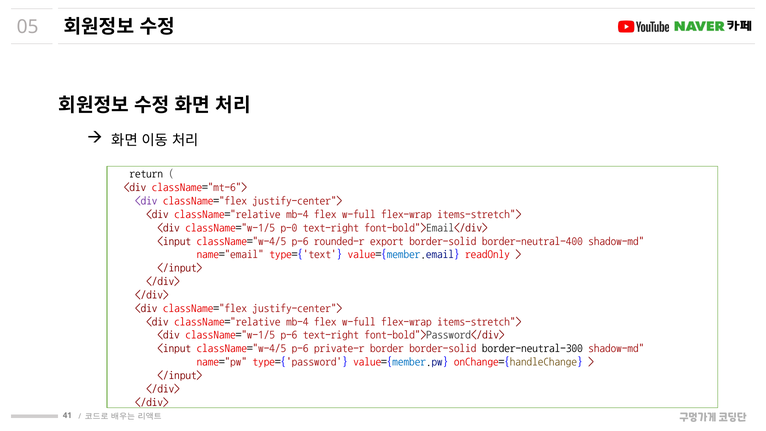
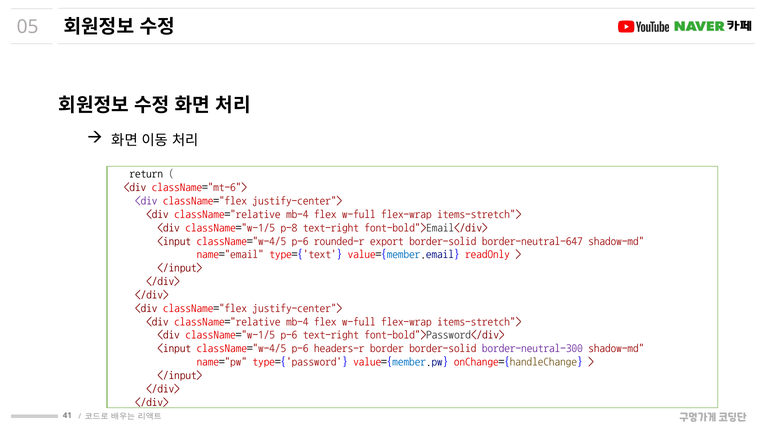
p-0: p-0 -> p-8
border-neutral-400: border-neutral-400 -> border-neutral-647
private-r: private-r -> headers-r
border-neutral-300 colour: black -> purple
